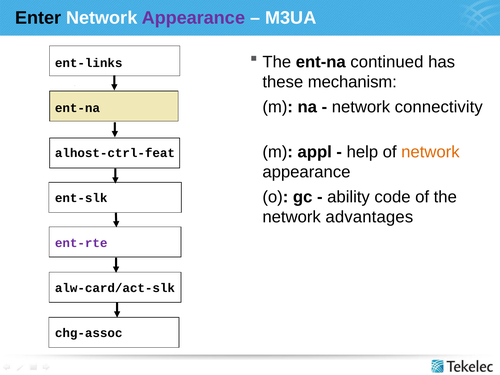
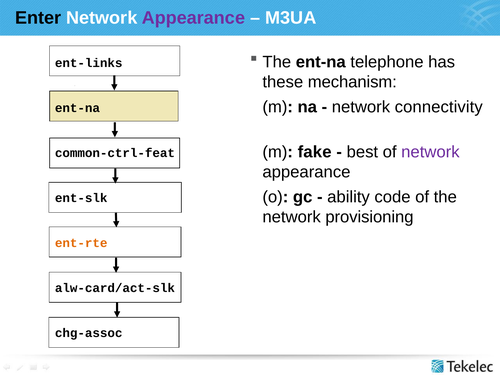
continued: continued -> telephone
appl: appl -> fake
help: help -> best
network at (430, 152) colour: orange -> purple
alhost-ctrl-feat: alhost-ctrl-feat -> common-ctrl-feat
advantages: advantages -> provisioning
ent-rte colour: purple -> orange
